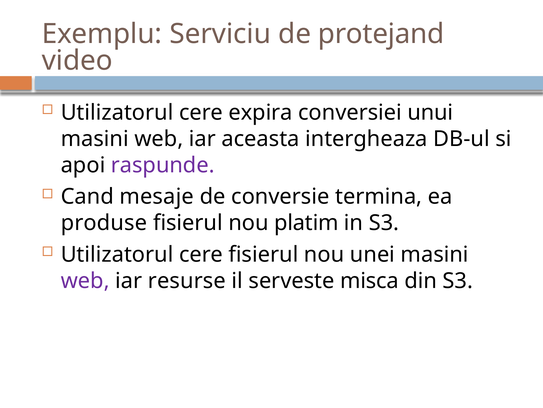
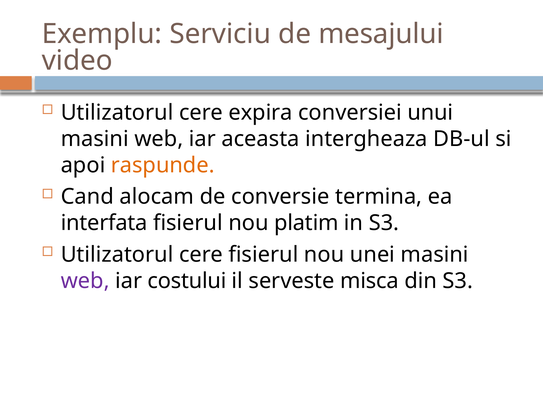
protejand: protejand -> mesajului
raspunde colour: purple -> orange
mesaje: mesaje -> alocam
produse: produse -> interfata
resurse: resurse -> costului
